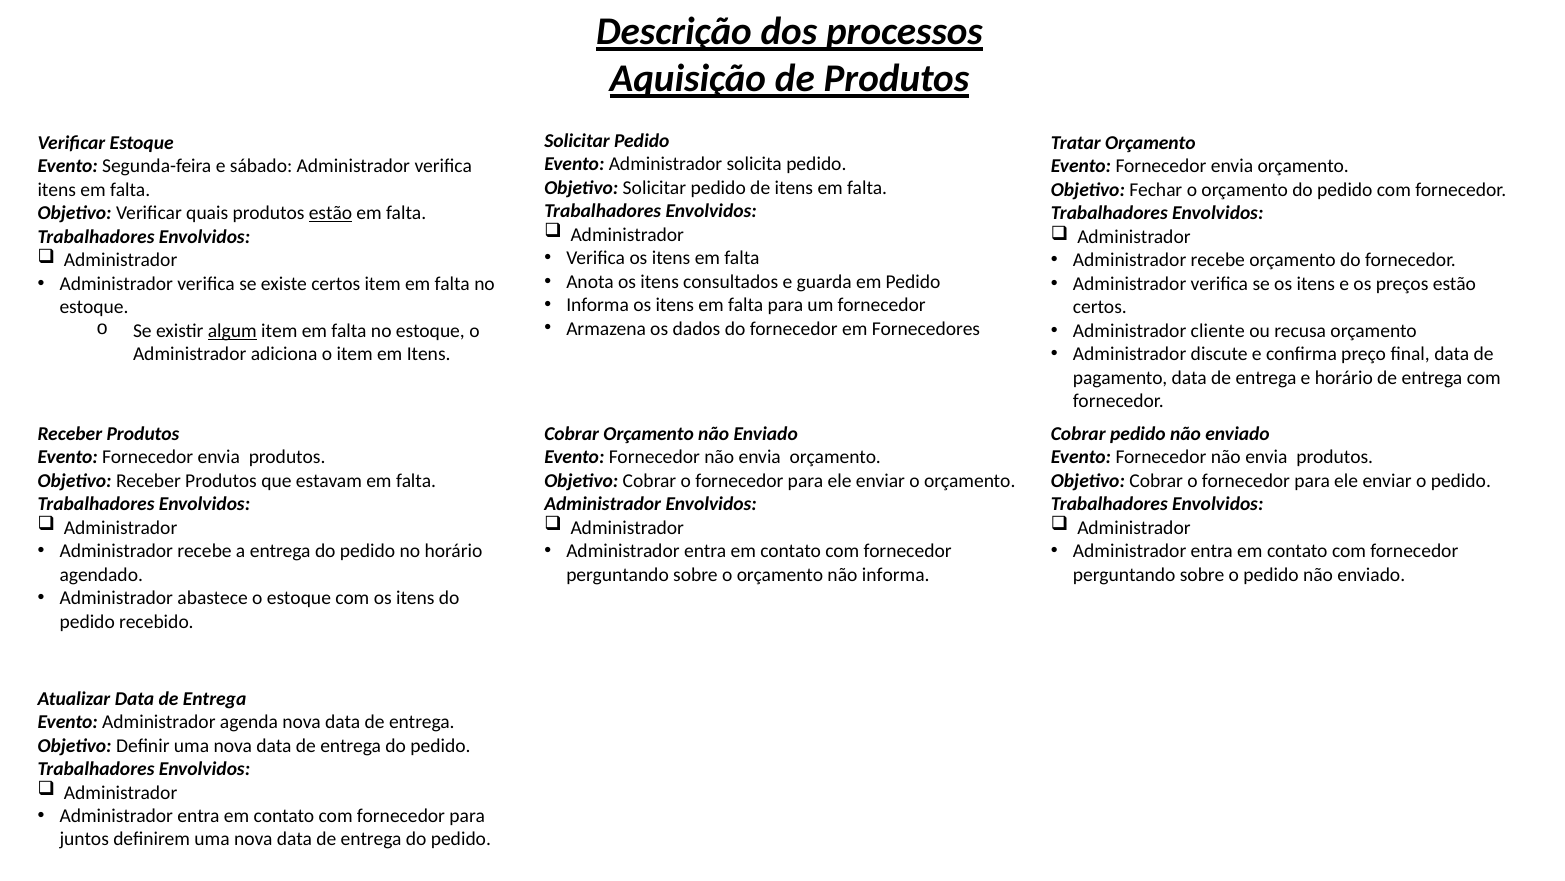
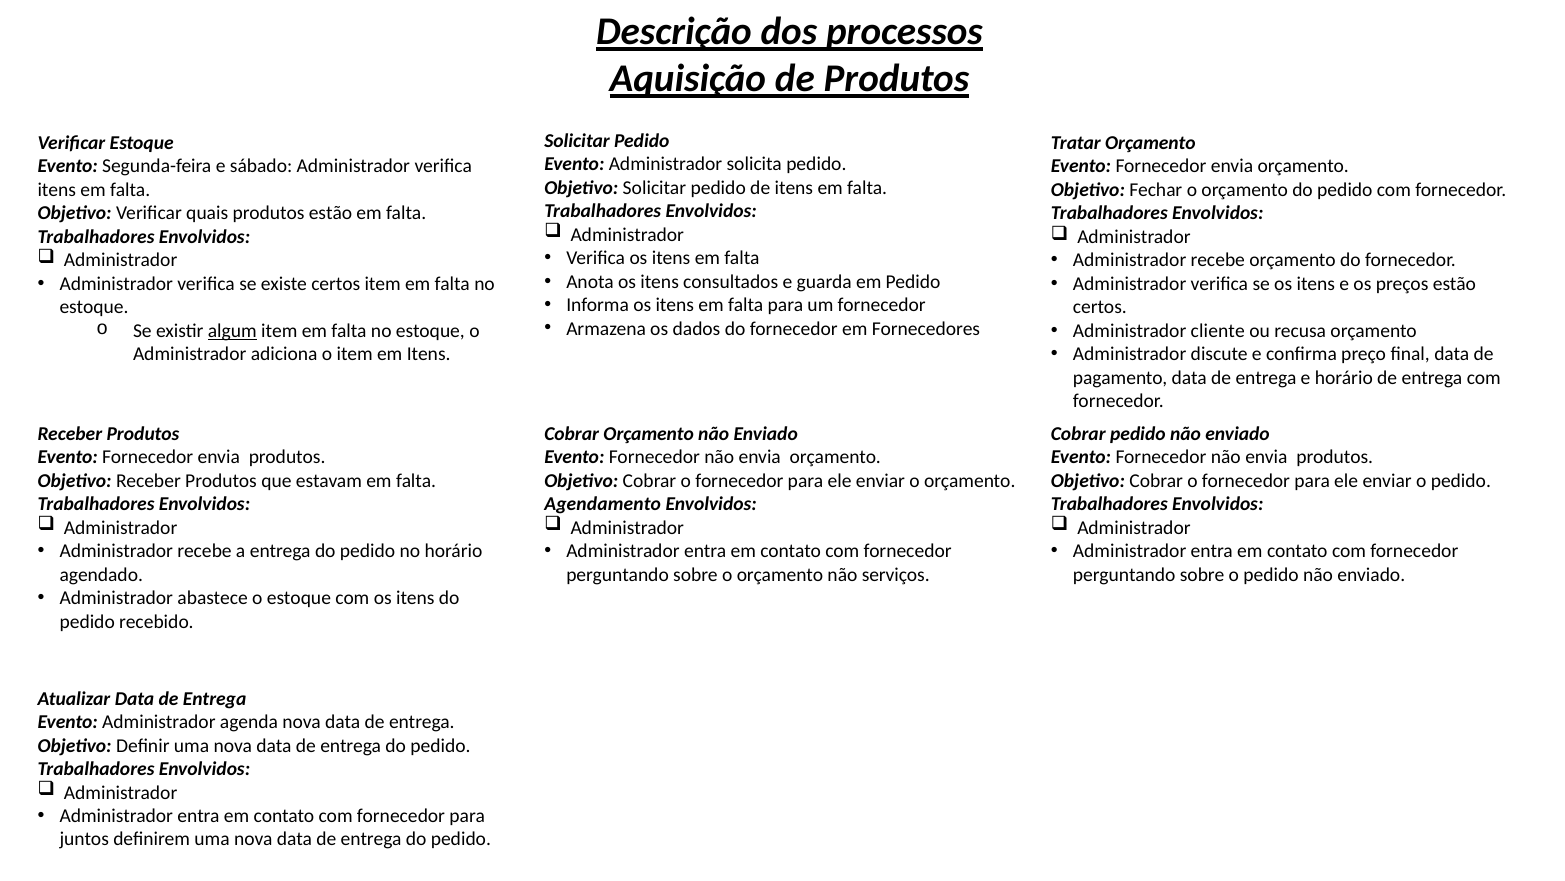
estão at (330, 213) underline: present -> none
Administrador at (603, 504): Administrador -> Agendamento
não informa: informa -> serviços
